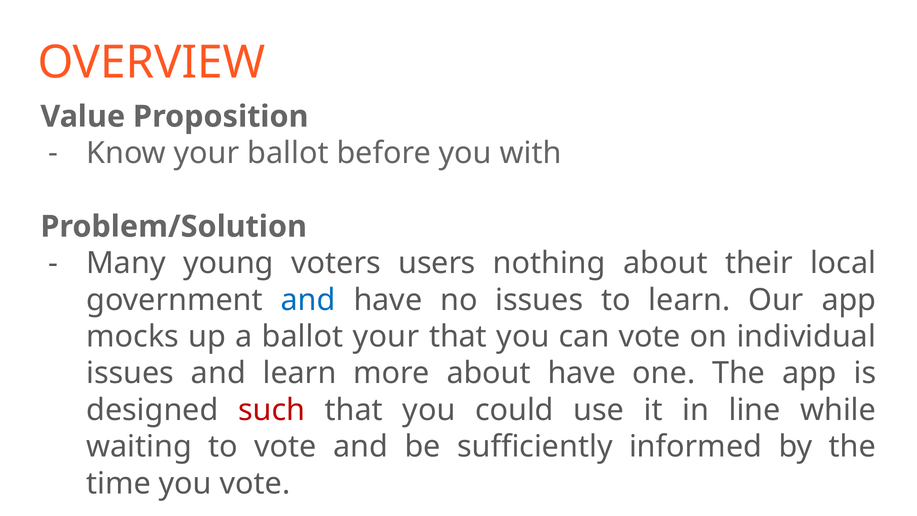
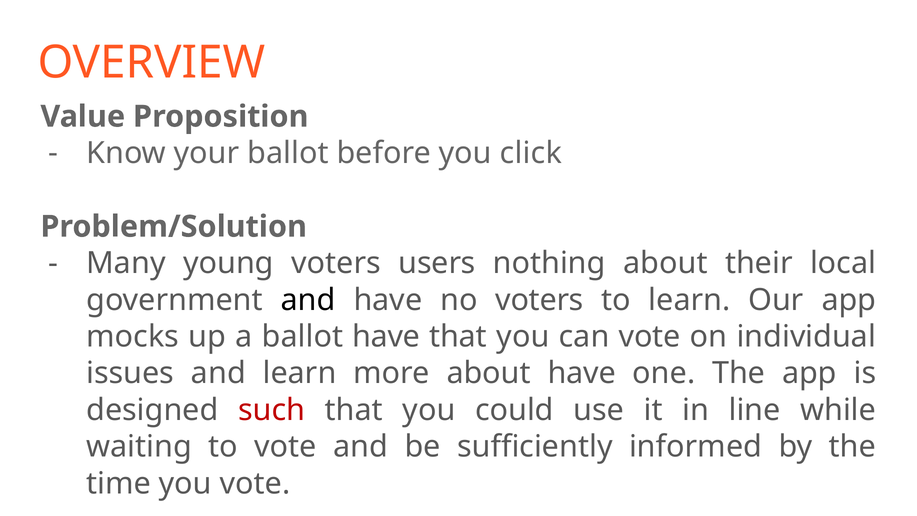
with: with -> click
and at (308, 300) colour: blue -> black
no issues: issues -> voters
ballot your: your -> have
